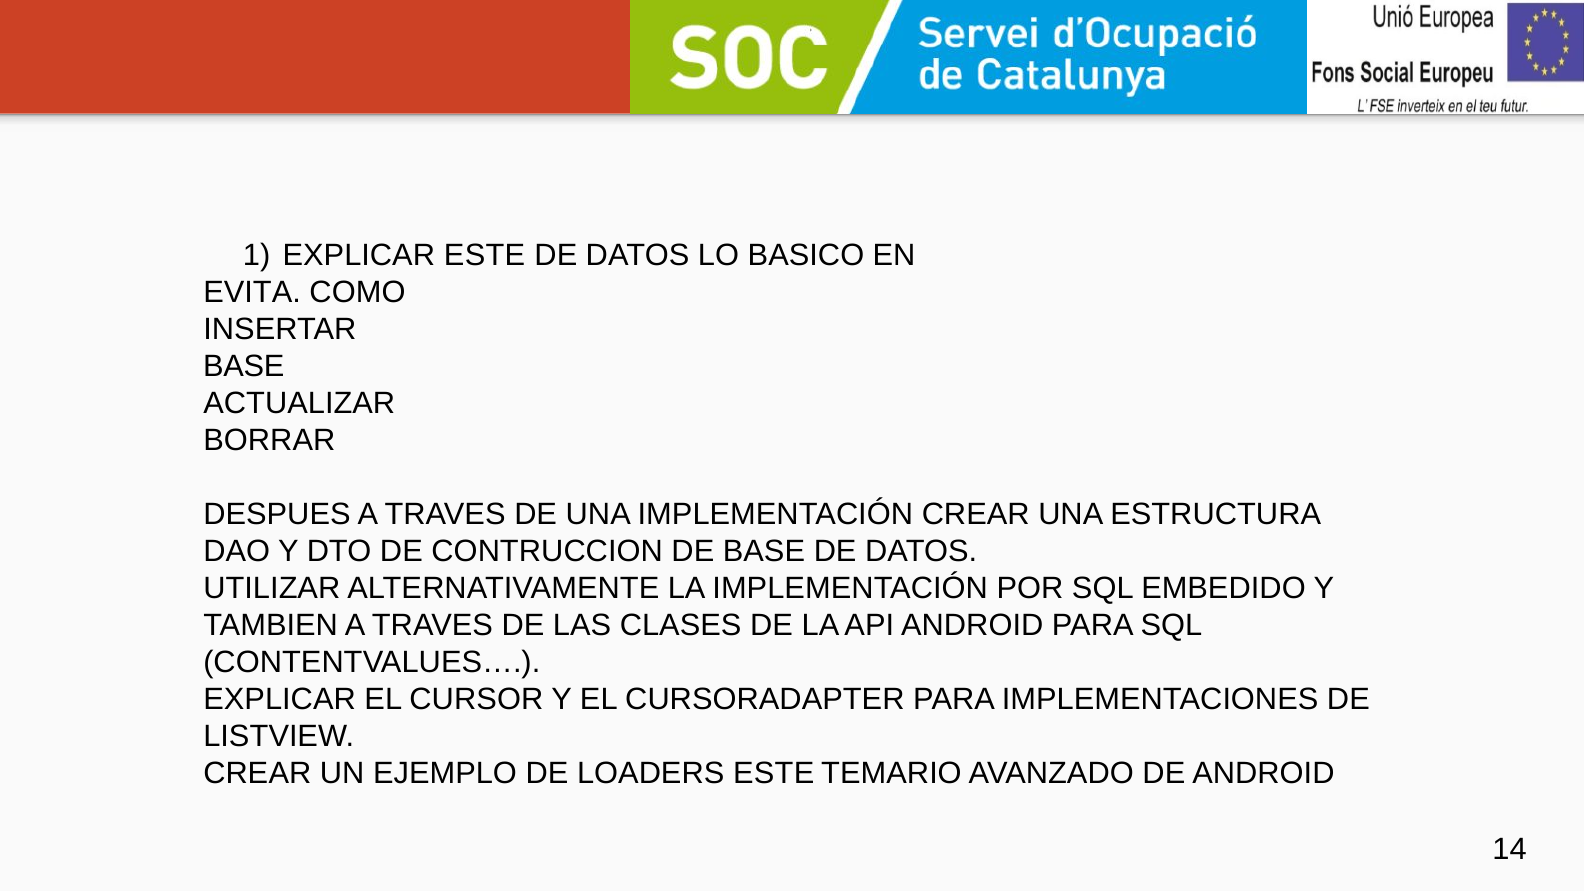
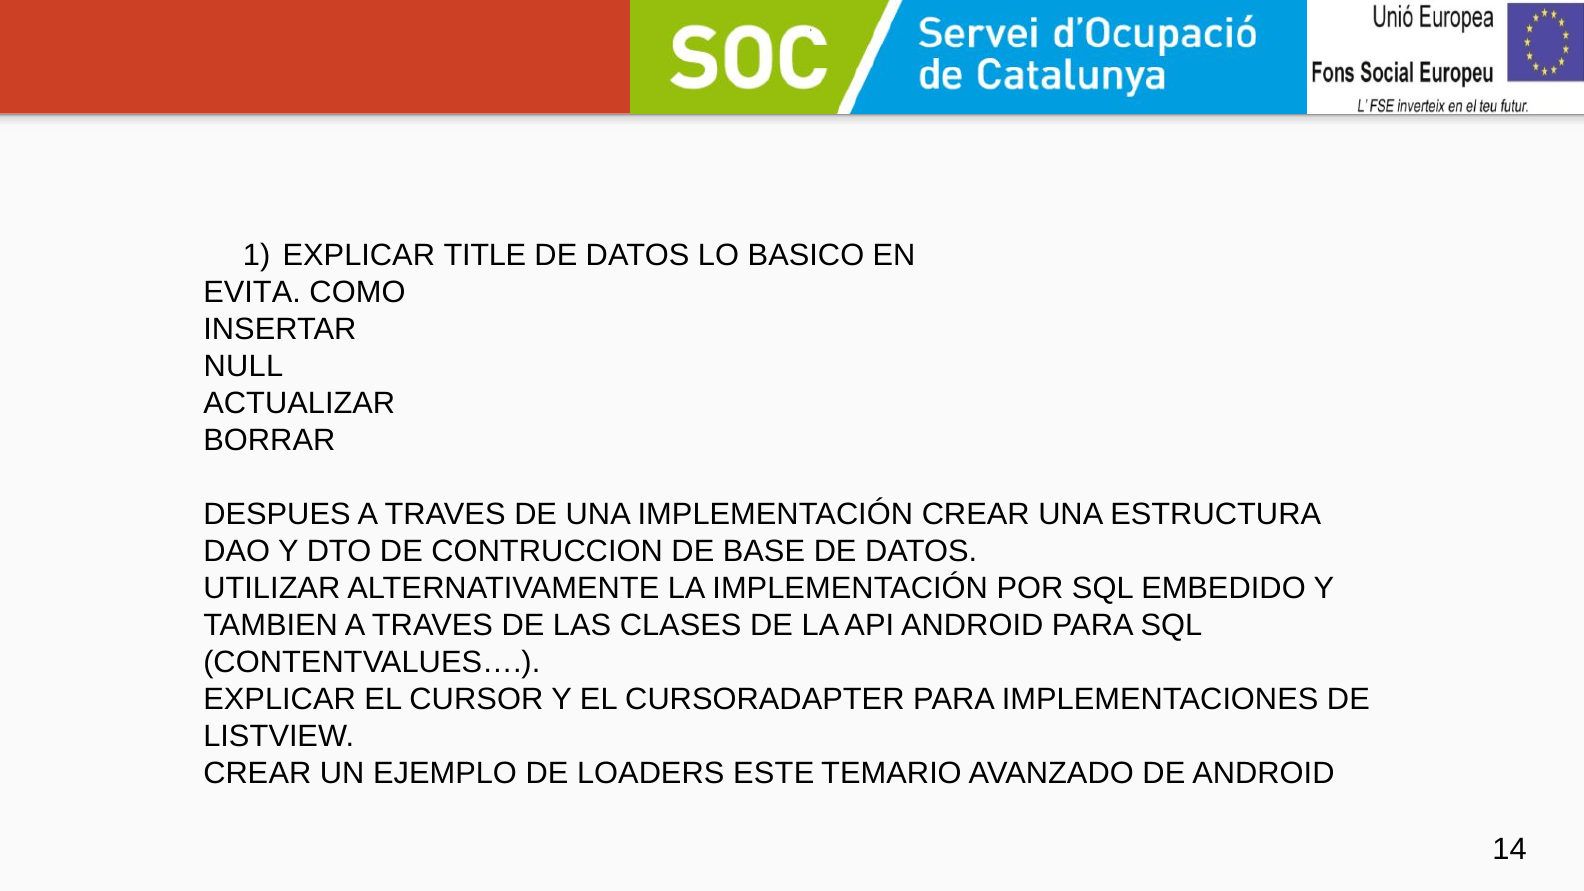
EXPLICAR ESTE: ESTE -> TITLE
BASE at (244, 367): BASE -> NULL
